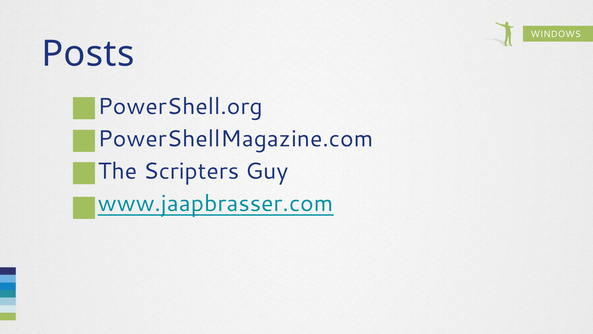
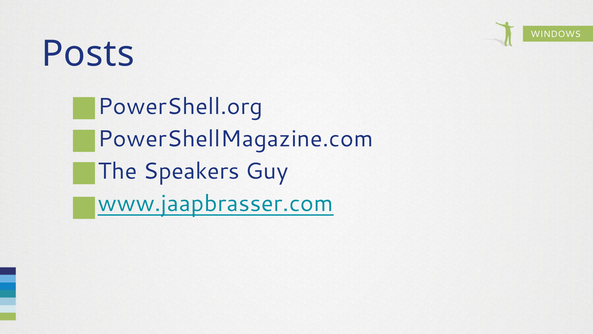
Scripters: Scripters -> Speakers
